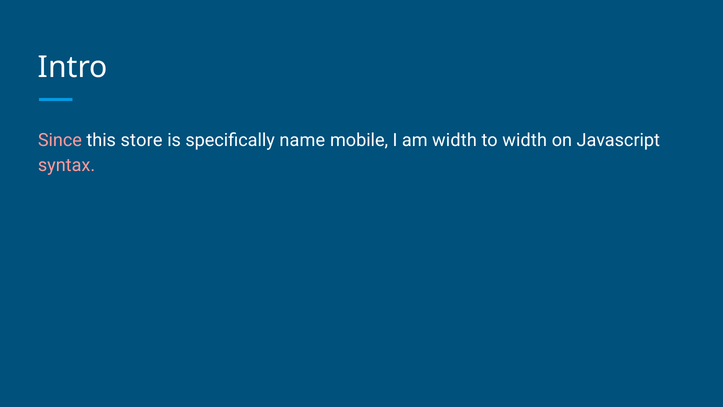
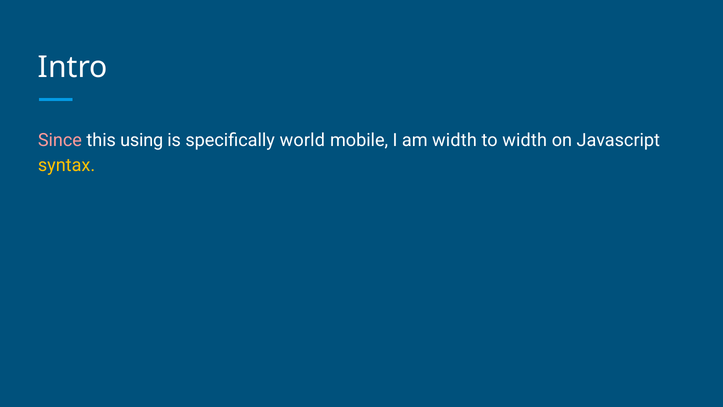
store: store -> using
name: name -> world
syntax colour: pink -> yellow
